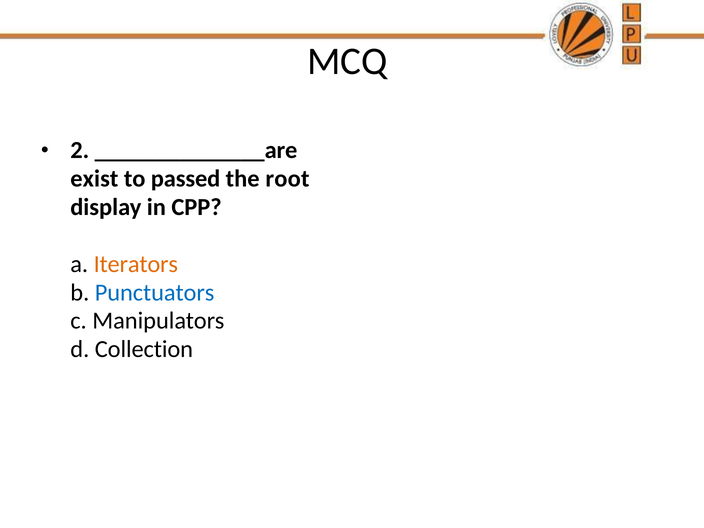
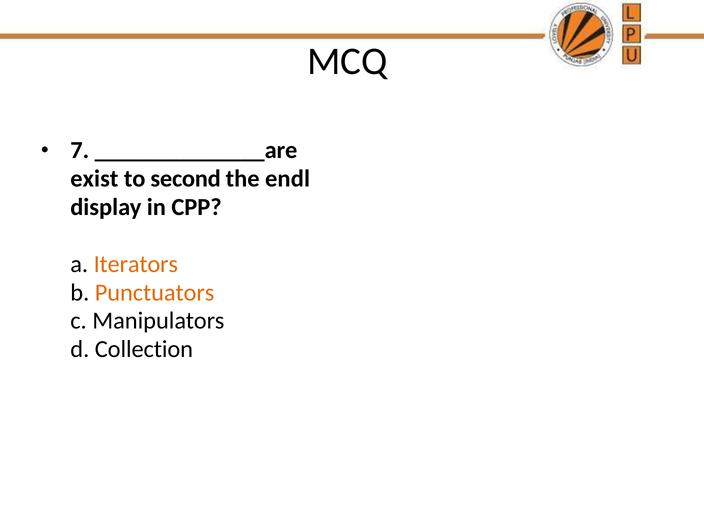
2: 2 -> 7
passed: passed -> second
root: root -> endl
Punctuators colour: blue -> orange
